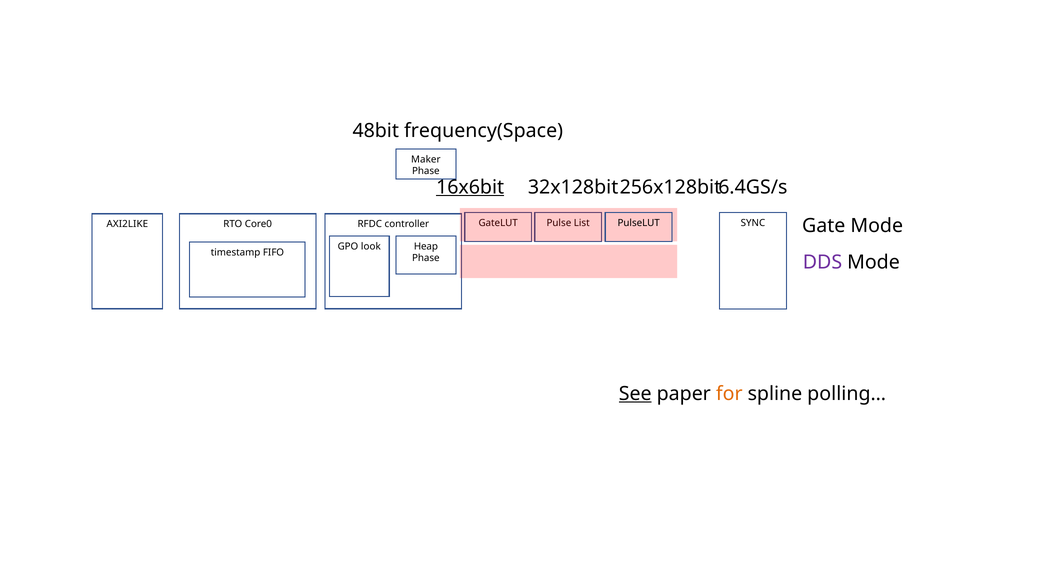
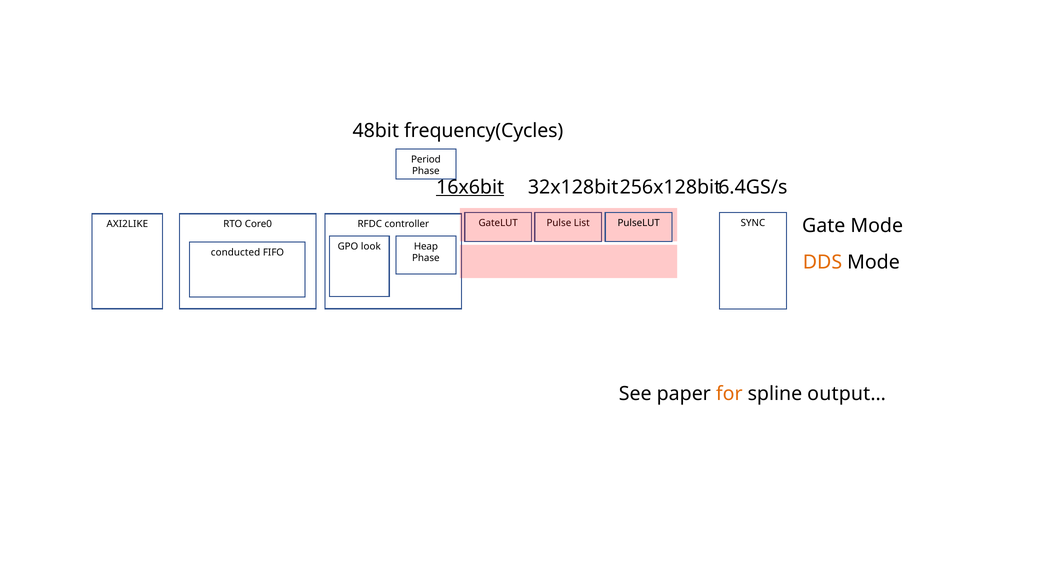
frequency(Space: frequency(Space -> frequency(Cycles
Maker: Maker -> Period
timestamp: timestamp -> conducted
DDS colour: purple -> orange
See underline: present -> none
polling…: polling… -> output…
